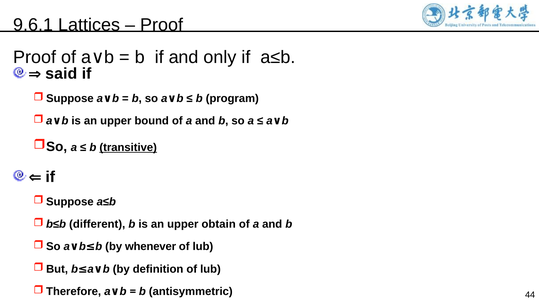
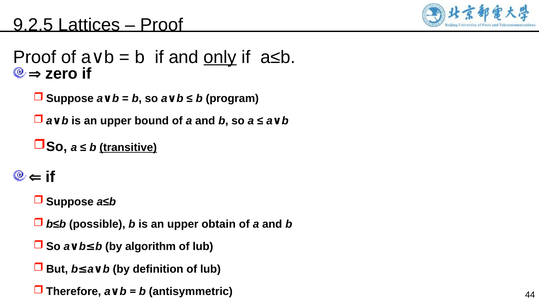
9.6.1: 9.6.1 -> 9.2.5
only underline: none -> present
said: said -> zero
different: different -> possible
whenever: whenever -> algorithm
